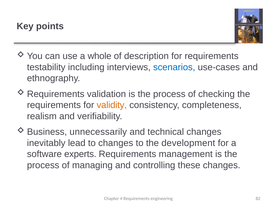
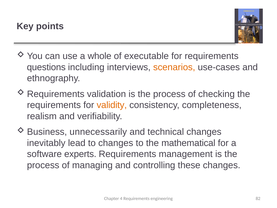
description: description -> executable
testability: testability -> questions
scenarios colour: blue -> orange
development: development -> mathematical
